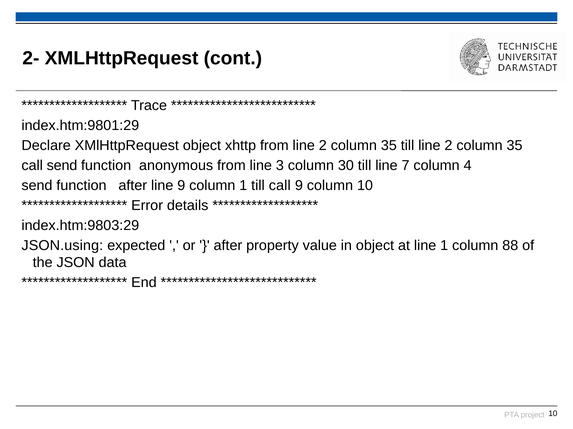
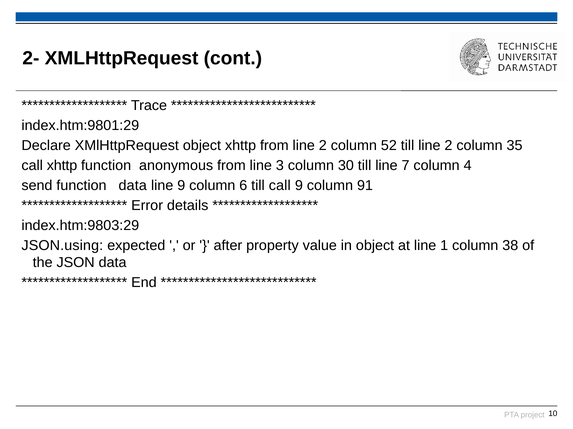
35 at (389, 146): 35 -> 52
call send: send -> xhttp
function after: after -> data
column 1: 1 -> 6
column 10: 10 -> 91
88: 88 -> 38
